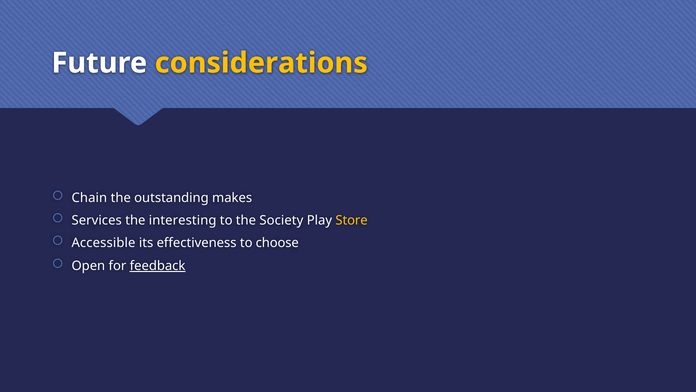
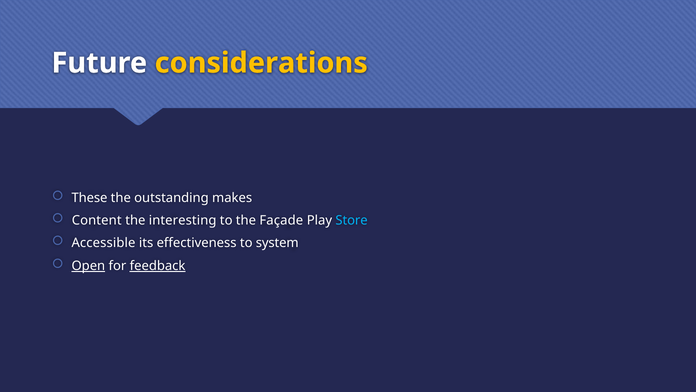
Chain: Chain -> These
Services: Services -> Content
Society: Society -> Façade
Store colour: yellow -> light blue
choose: choose -> system
Open underline: none -> present
